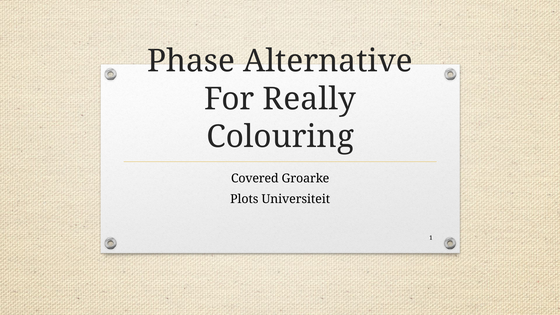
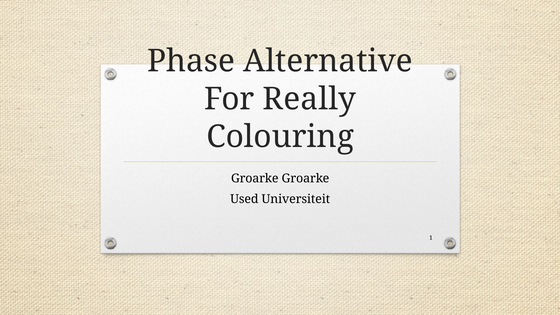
Covered at (255, 178): Covered -> Groarke
Plots: Plots -> Used
